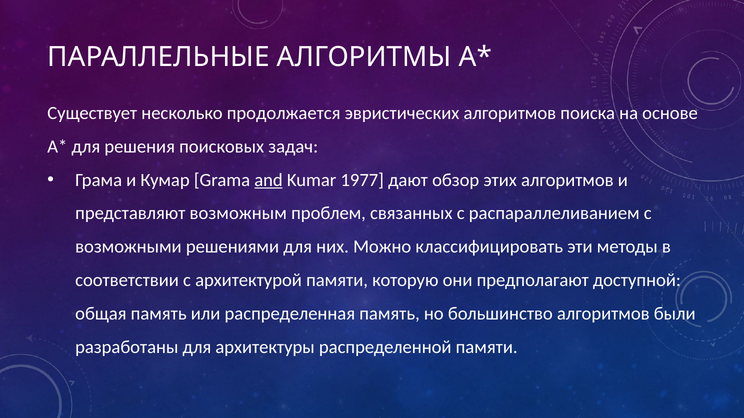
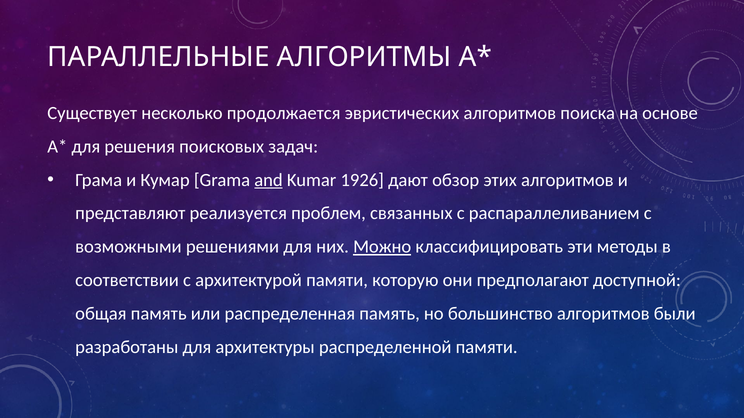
1977: 1977 -> 1926
возможным: возможным -> реализуется
Можно underline: none -> present
